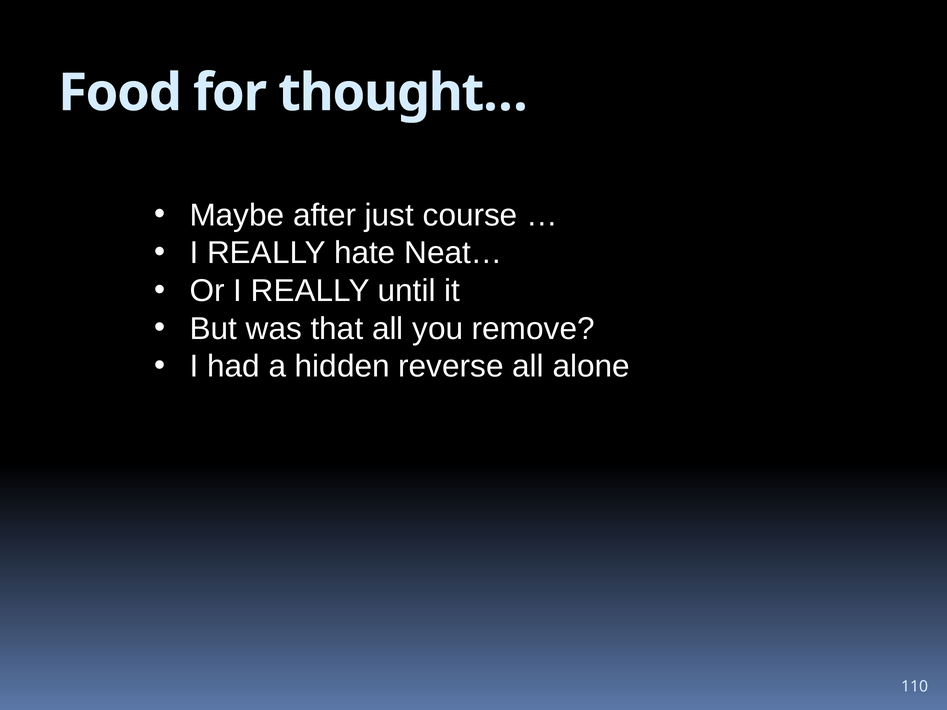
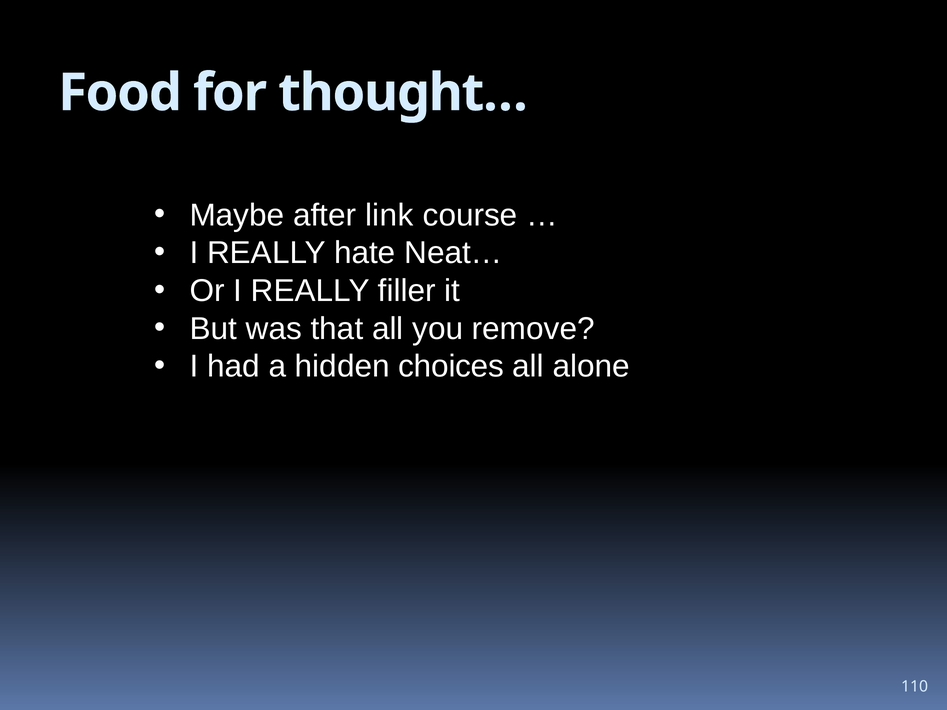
just: just -> link
until: until -> filler
reverse: reverse -> choices
